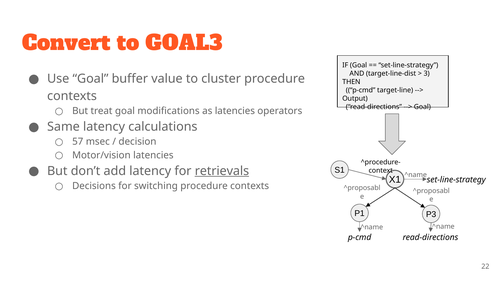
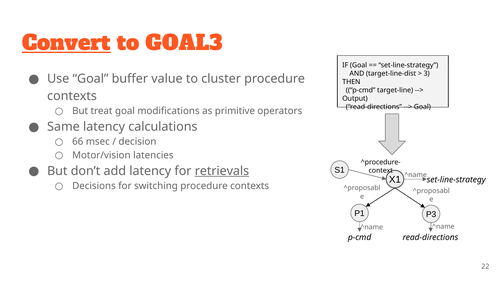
Convert underline: none -> present
as latencies: latencies -> primitive
57: 57 -> 66
